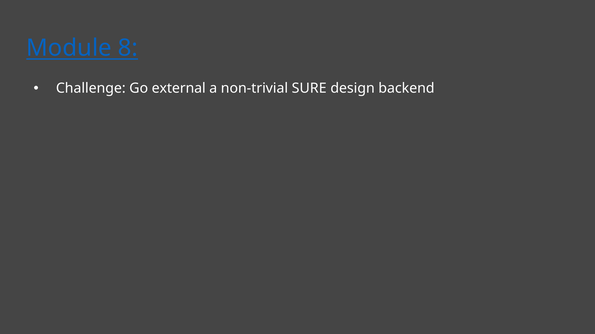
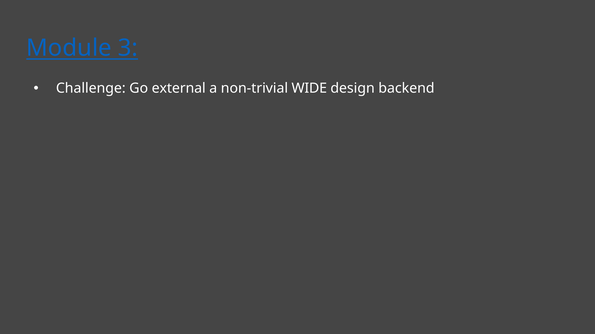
8: 8 -> 3
SURE: SURE -> WIDE
